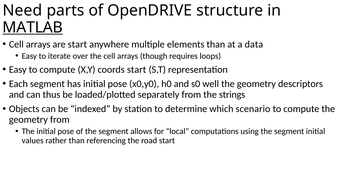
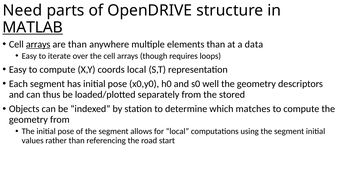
arrays at (38, 44) underline: none -> present
are start: start -> than
coords start: start -> local
strings: strings -> stored
scenario: scenario -> matches
